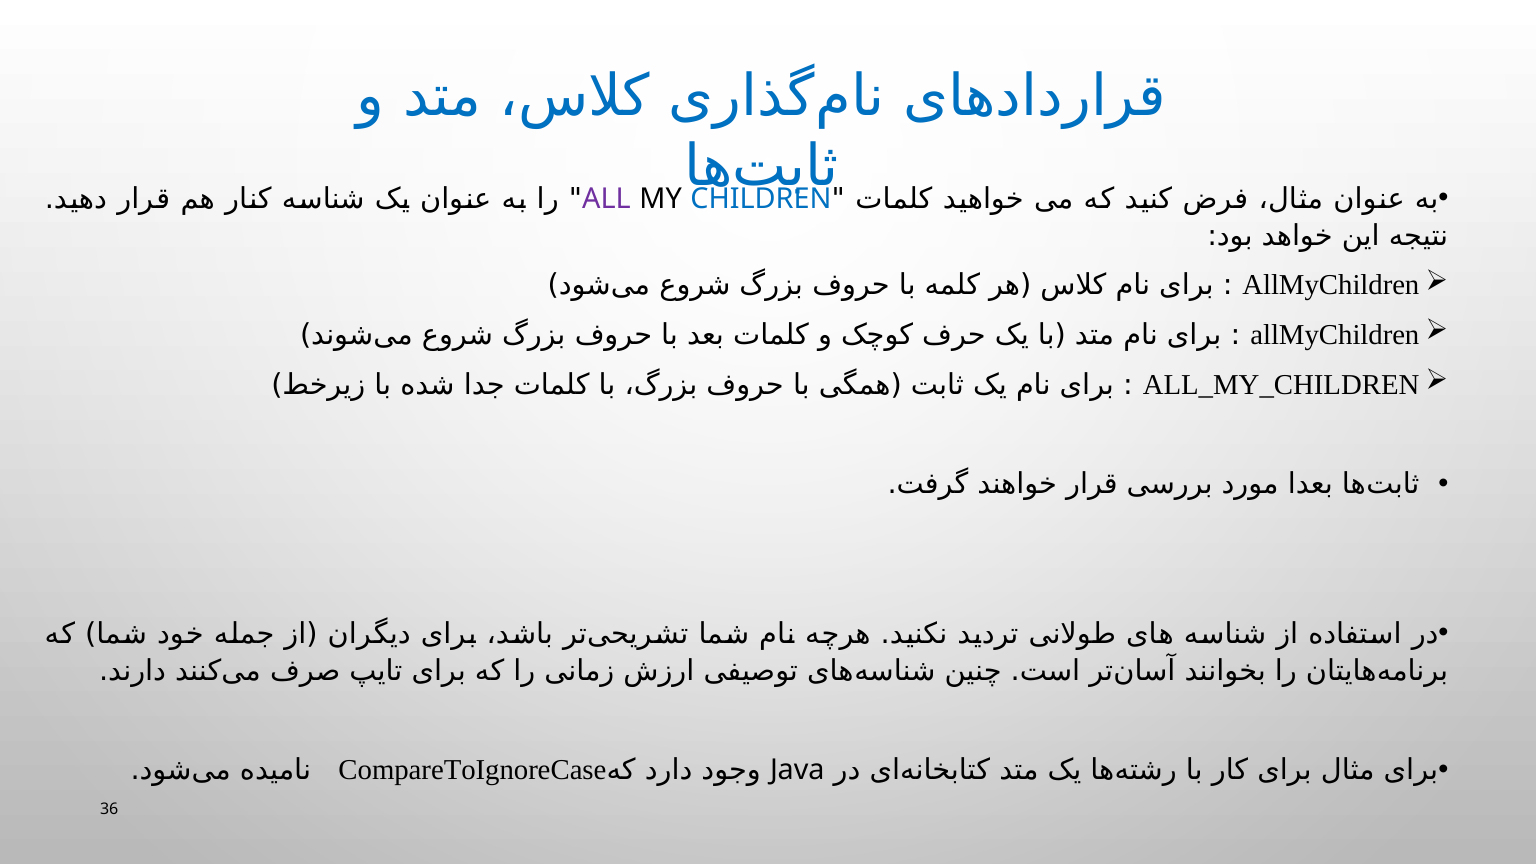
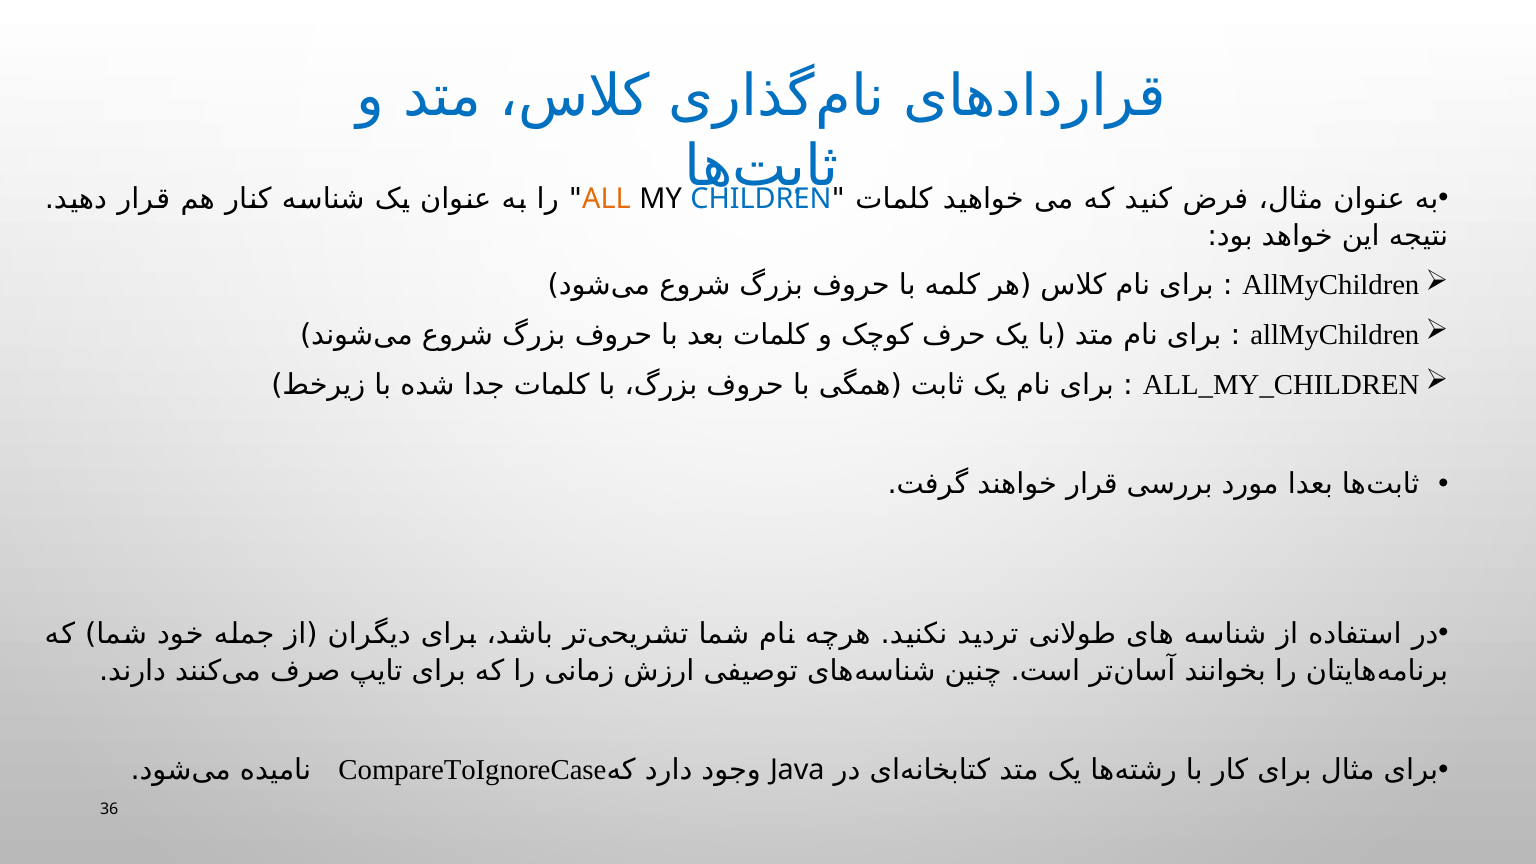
ALL colour: purple -> orange
